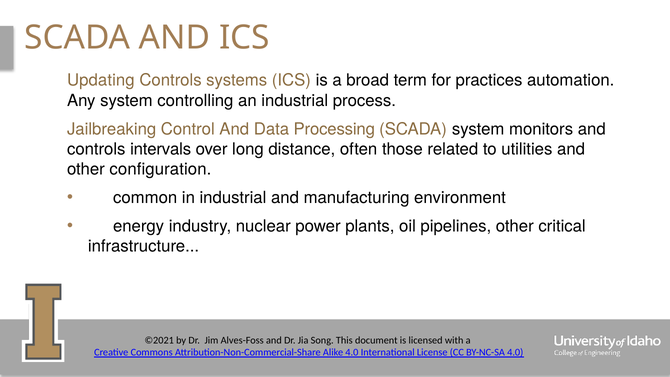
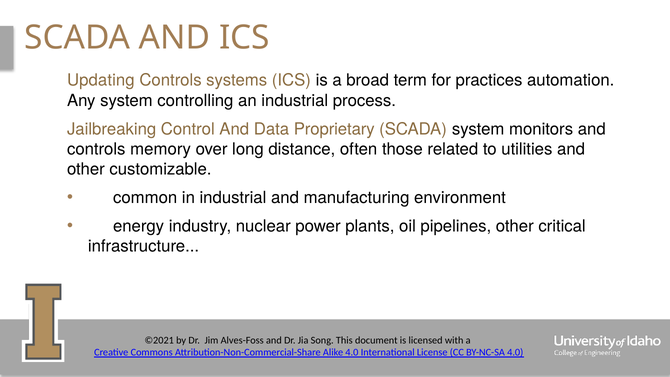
Processing: Processing -> Proprietary
intervals: intervals -> memory
configuration: configuration -> customizable
